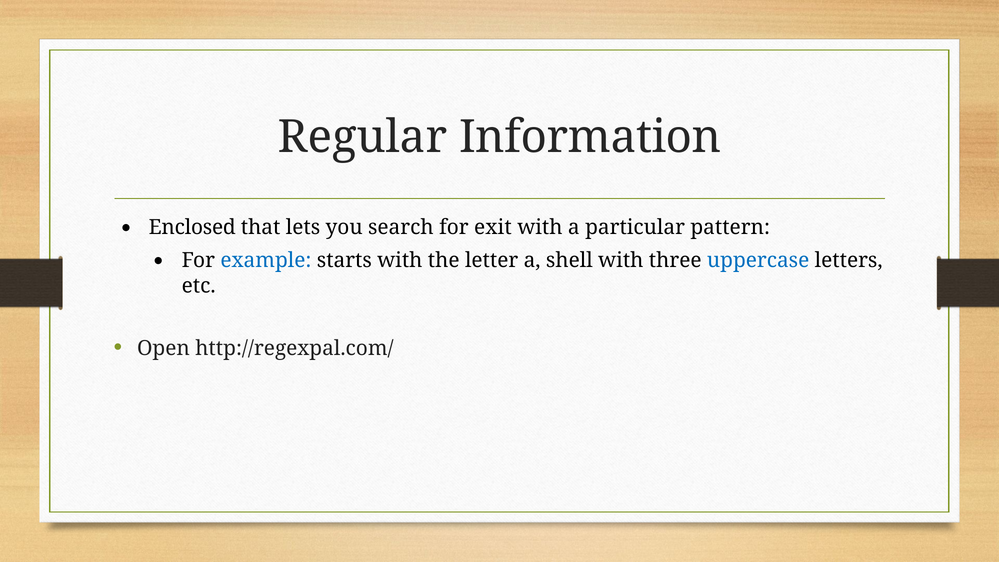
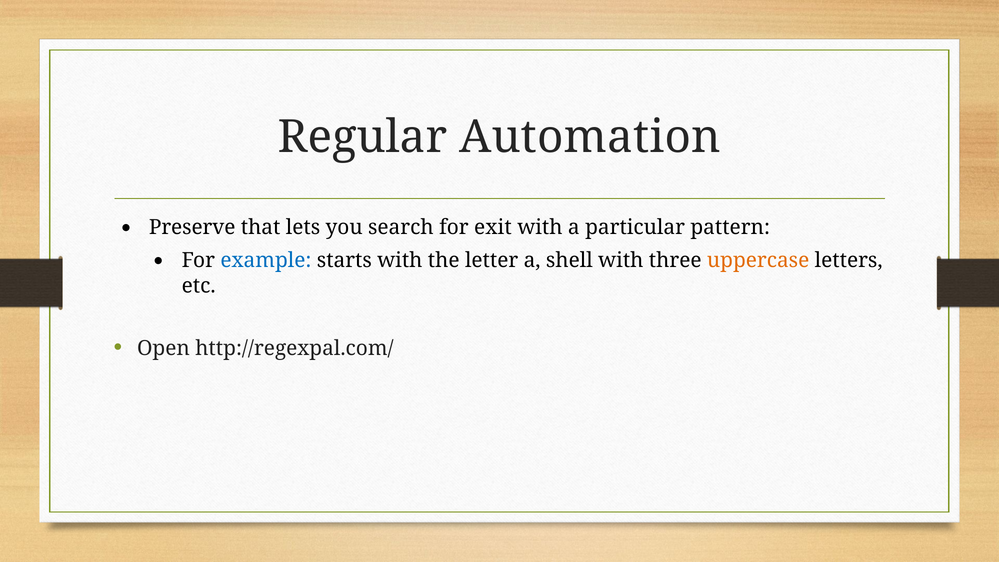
Information: Information -> Automation
Enclosed: Enclosed -> Preserve
uppercase colour: blue -> orange
